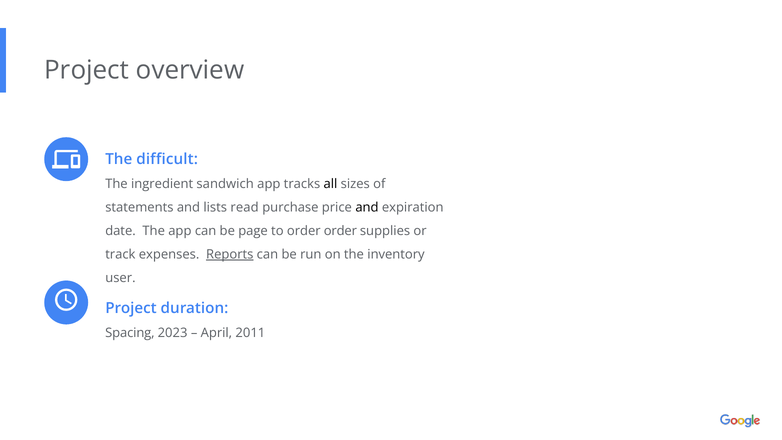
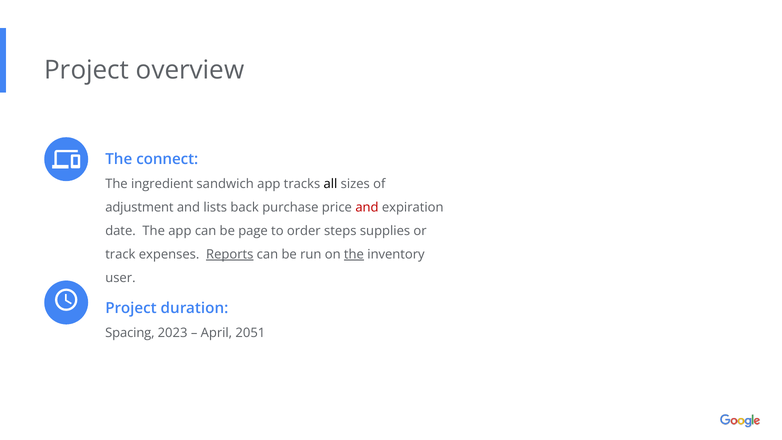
difficult: difficult -> connect
statements: statements -> adjustment
read: read -> back
and at (367, 207) colour: black -> red
order order: order -> steps
the at (354, 254) underline: none -> present
2011: 2011 -> 2051
